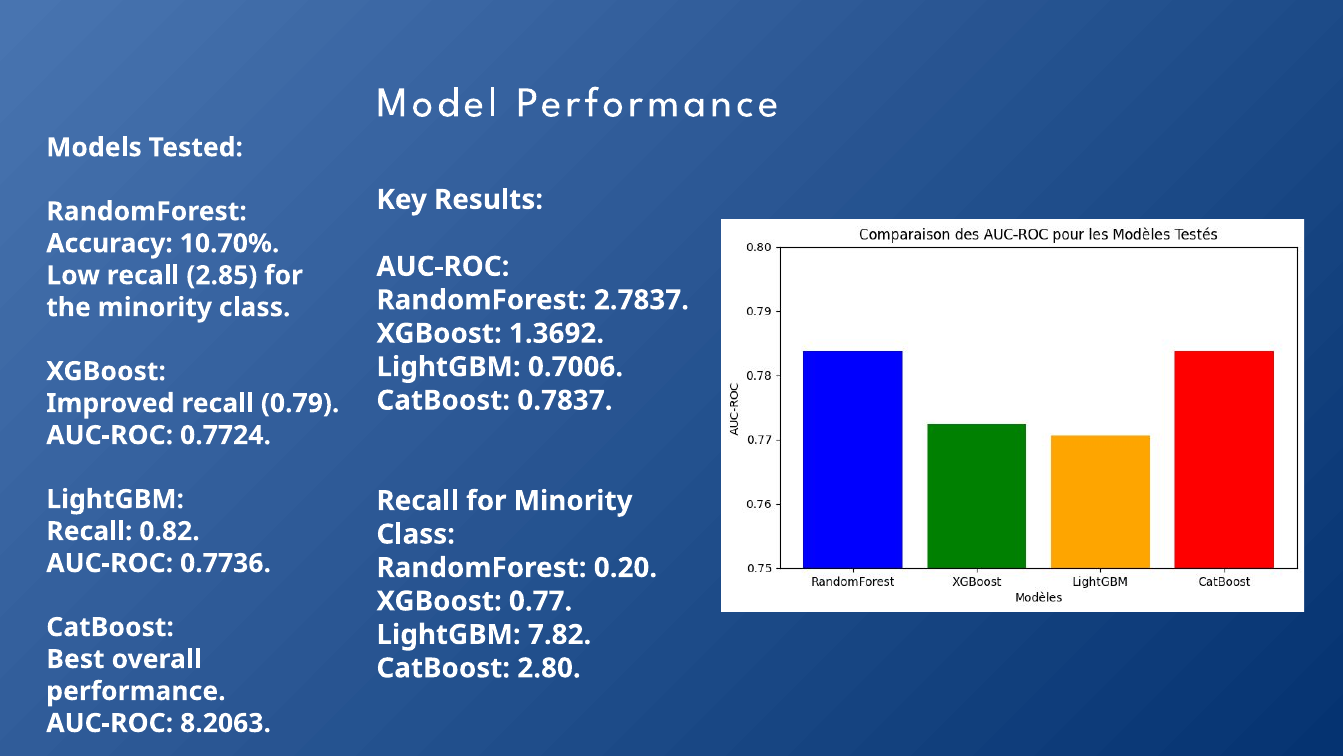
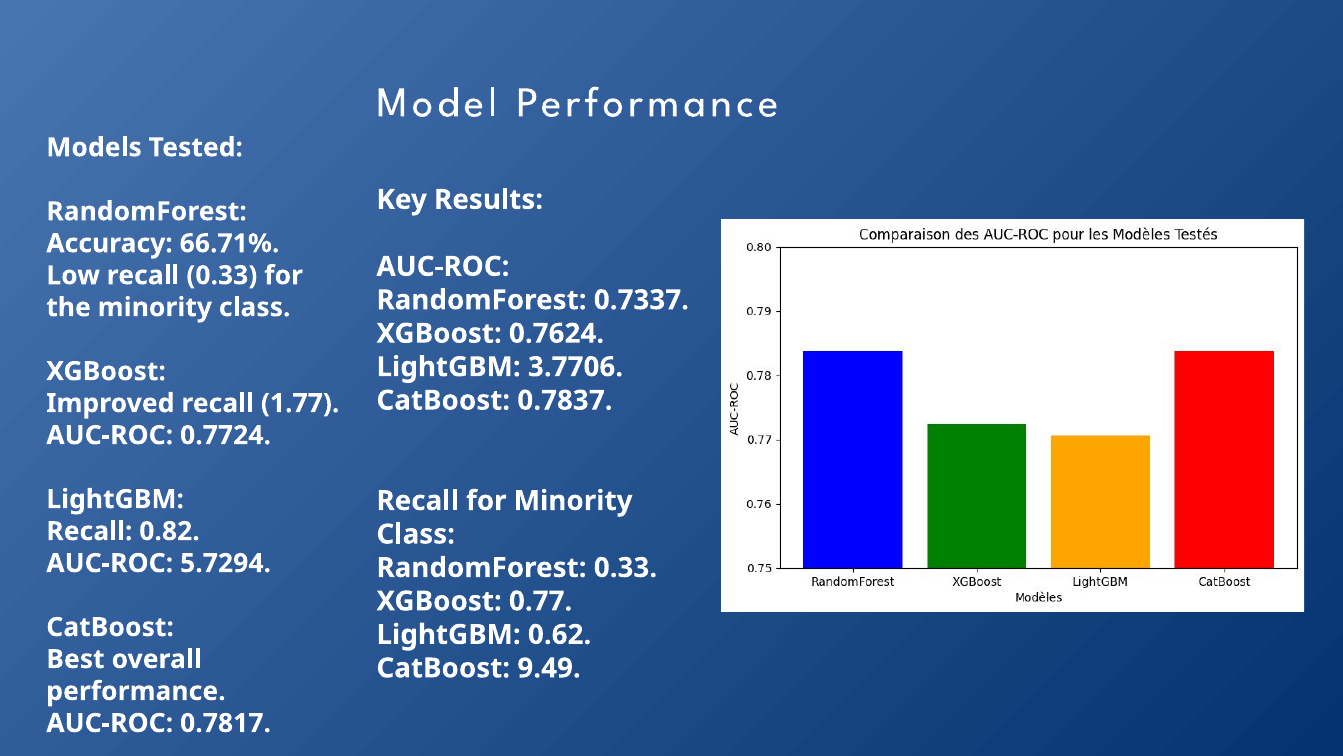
10.70%: 10.70% -> 66.71%
recall 2.85: 2.85 -> 0.33
2.7837: 2.7837 -> 0.7337
1.3692: 1.3692 -> 0.7624
0.7006: 0.7006 -> 3.7706
0.79: 0.79 -> 1.77
0.7736: 0.7736 -> 5.7294
RandomForest 0.20: 0.20 -> 0.33
7.82: 7.82 -> 0.62
2.80: 2.80 -> 9.49
8.2063: 8.2063 -> 0.7817
